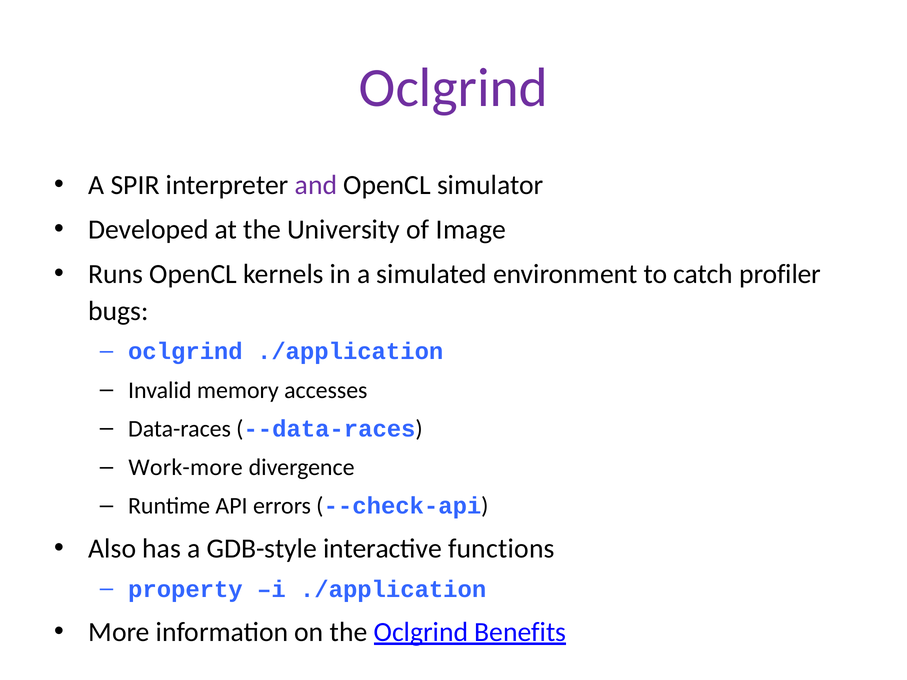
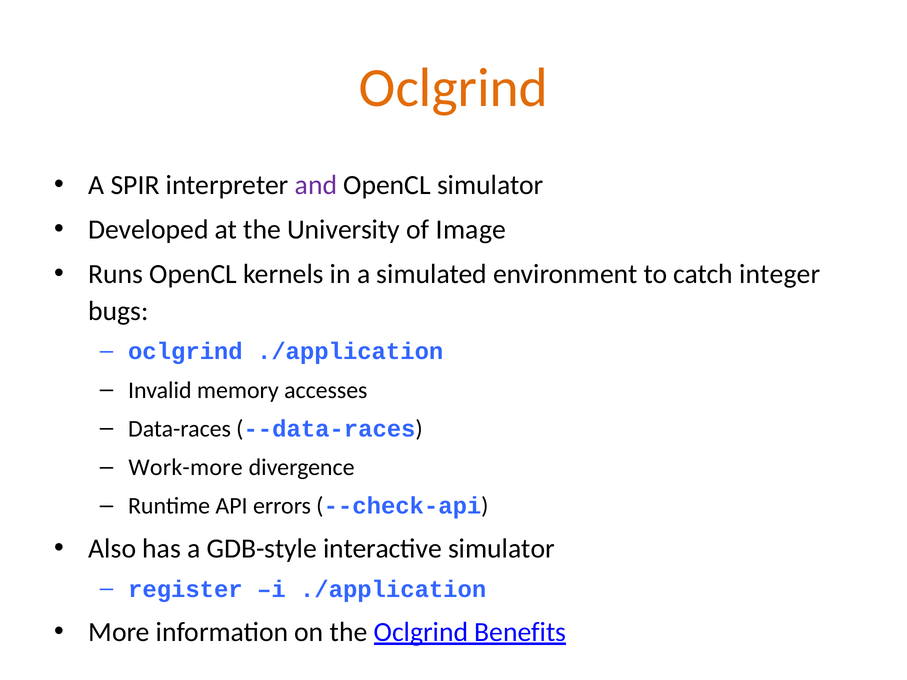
Oclgrind at (453, 88) colour: purple -> orange
profiler: profiler -> integer
interactive functions: functions -> simulator
property: property -> register
